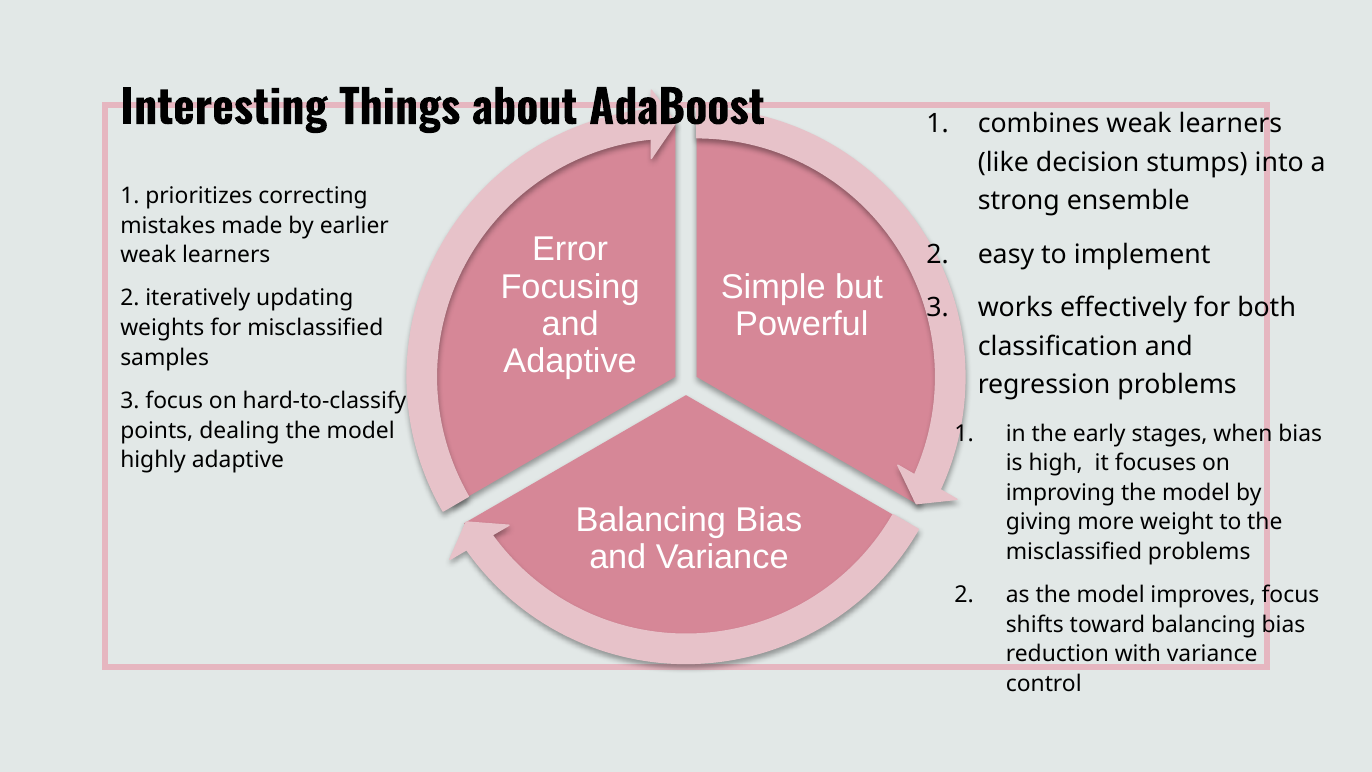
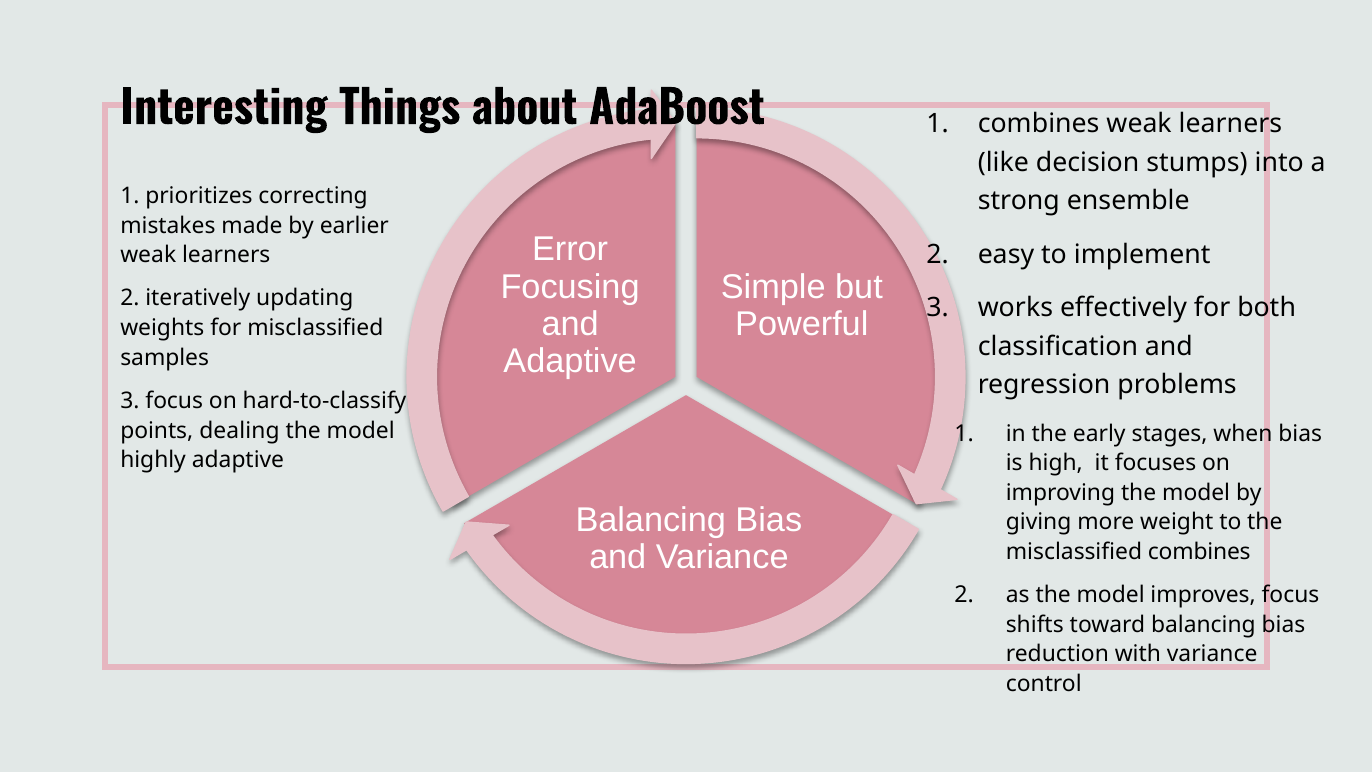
misclassified problems: problems -> combines
